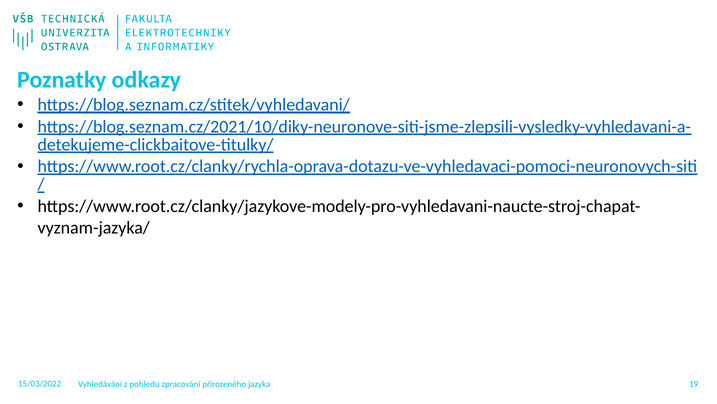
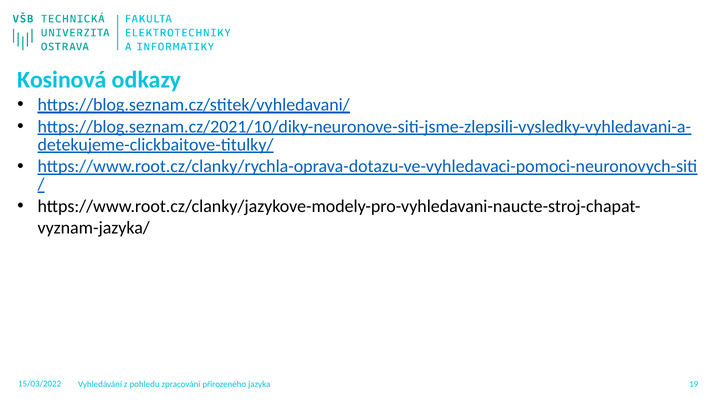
Poznatky: Poznatky -> Kosinová
